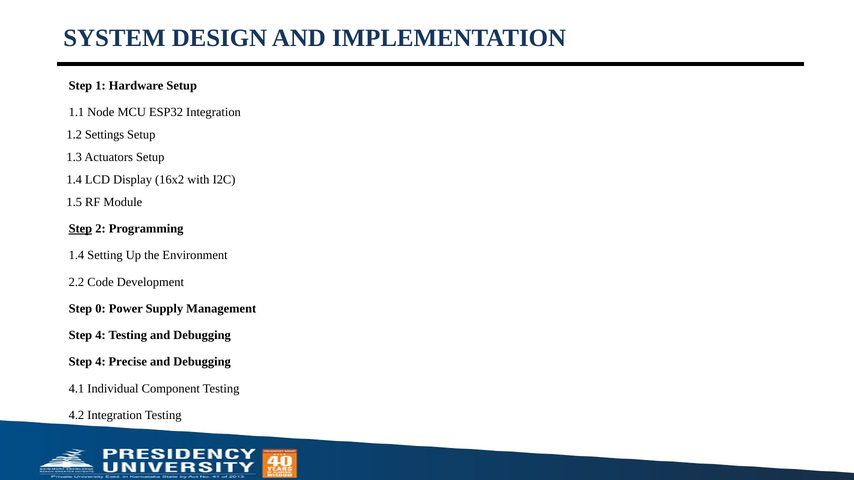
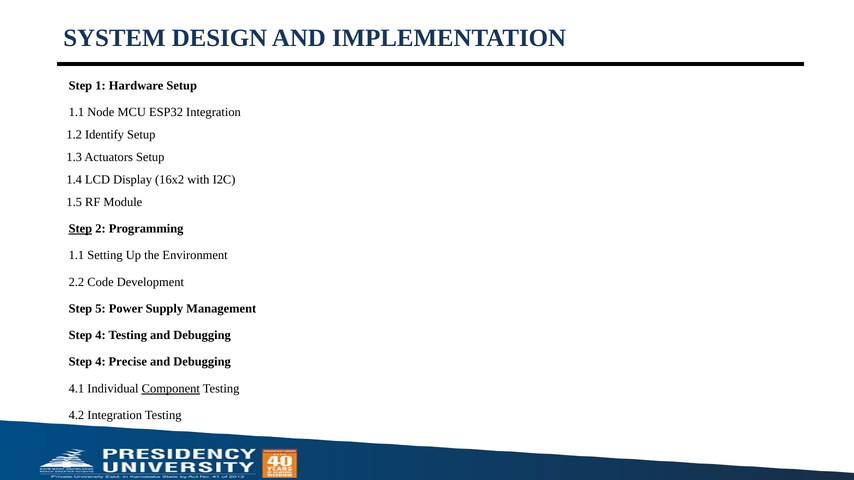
Settings: Settings -> Identify
1.4 at (76, 255): 1.4 -> 1.1
0: 0 -> 5
Component underline: none -> present
